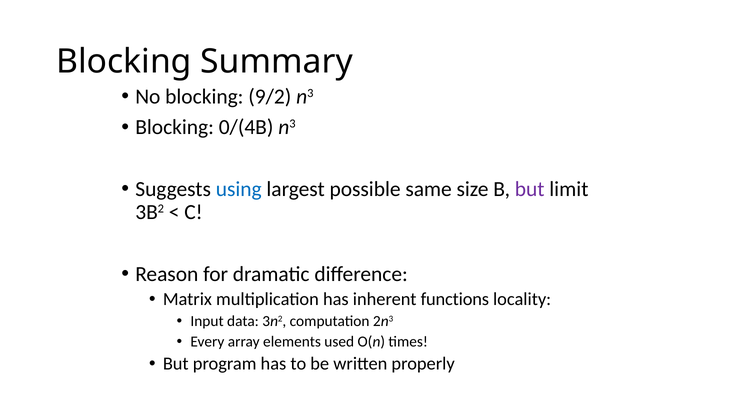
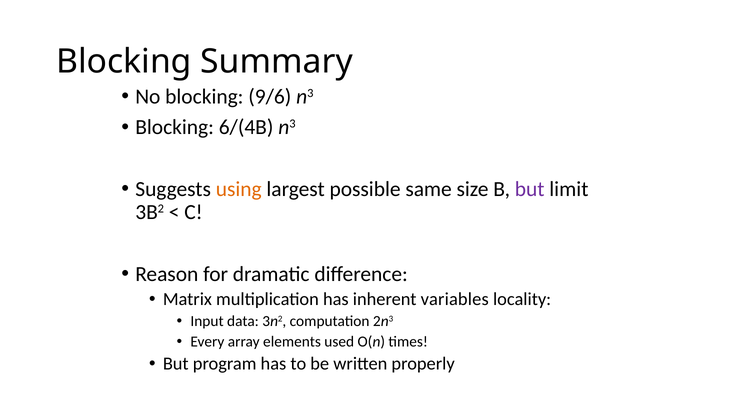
9/2: 9/2 -> 9/6
0/(4B: 0/(4B -> 6/(4B
using colour: blue -> orange
functions: functions -> variables
